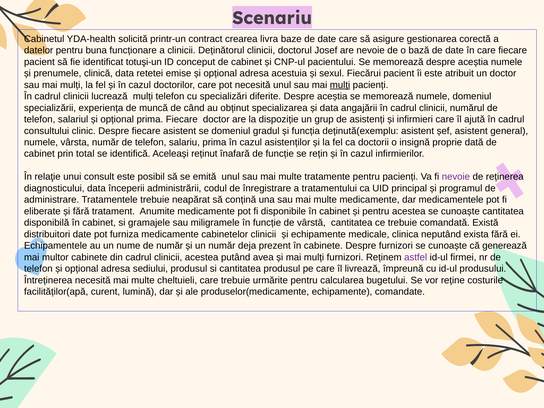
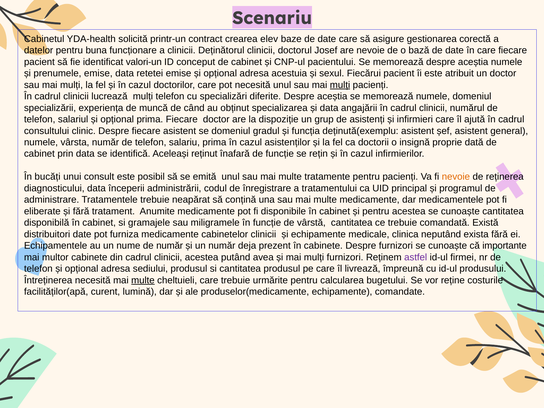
livra: livra -> elev
totuşi-un: totuşi-un -> valori-un
prenumele clinică: clinică -> emise
prin total: total -> data
relaţie: relaţie -> bucăți
nevoie at (456, 177) colour: purple -> orange
generează: generează -> importante
multe at (143, 280) underline: none -> present
